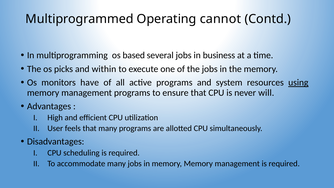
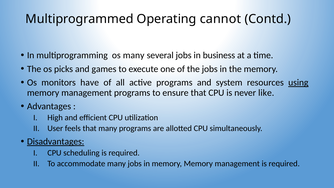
os based: based -> many
within: within -> games
will: will -> like
Disadvantages underline: none -> present
